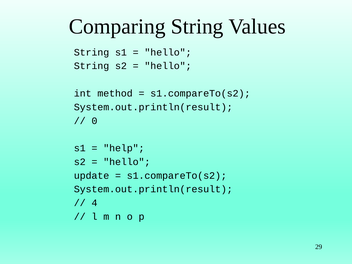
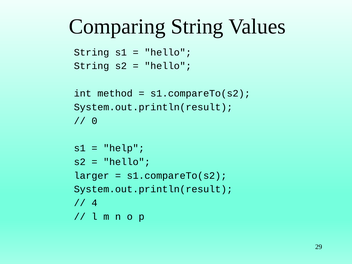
update: update -> larger
